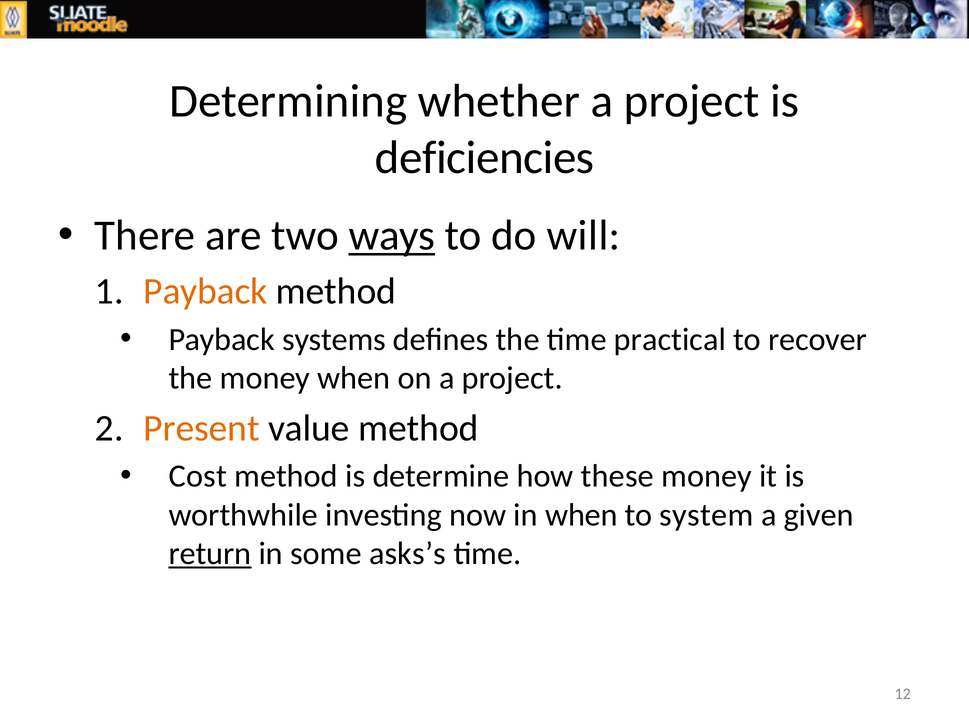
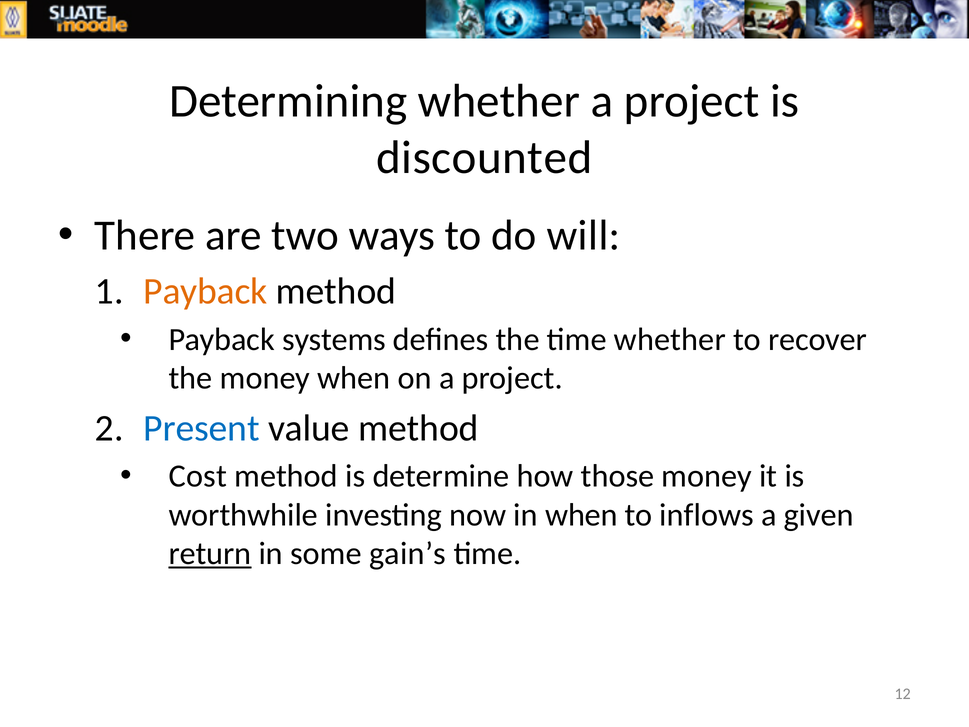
deficiencies: deficiencies -> discounted
ways underline: present -> none
time practical: practical -> whether
Present colour: orange -> blue
these: these -> those
system: system -> inflows
asks’s: asks’s -> gain’s
